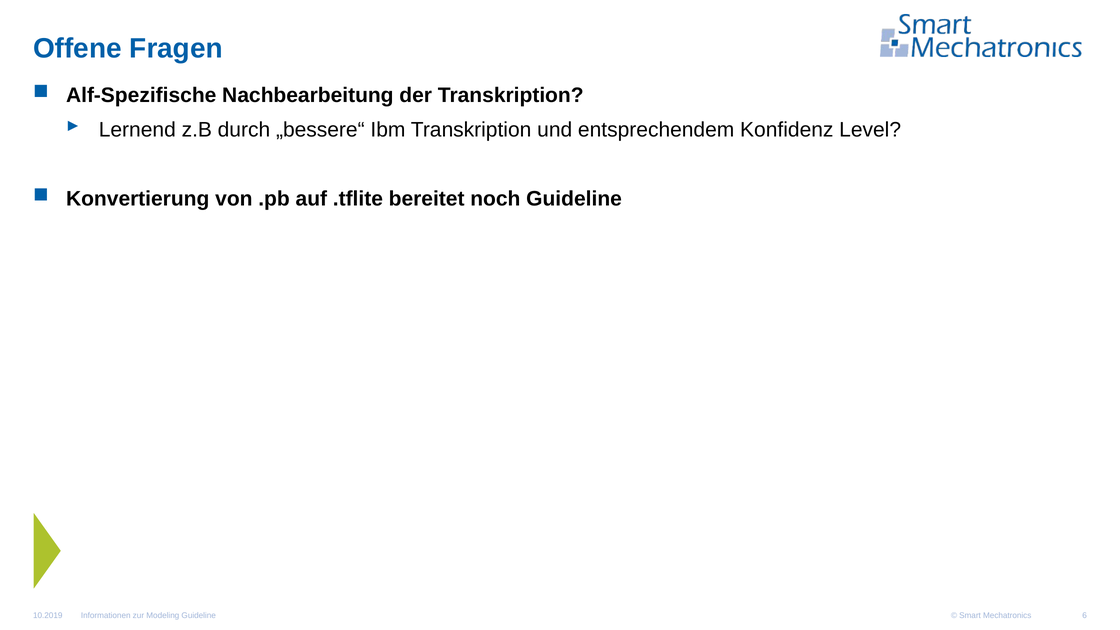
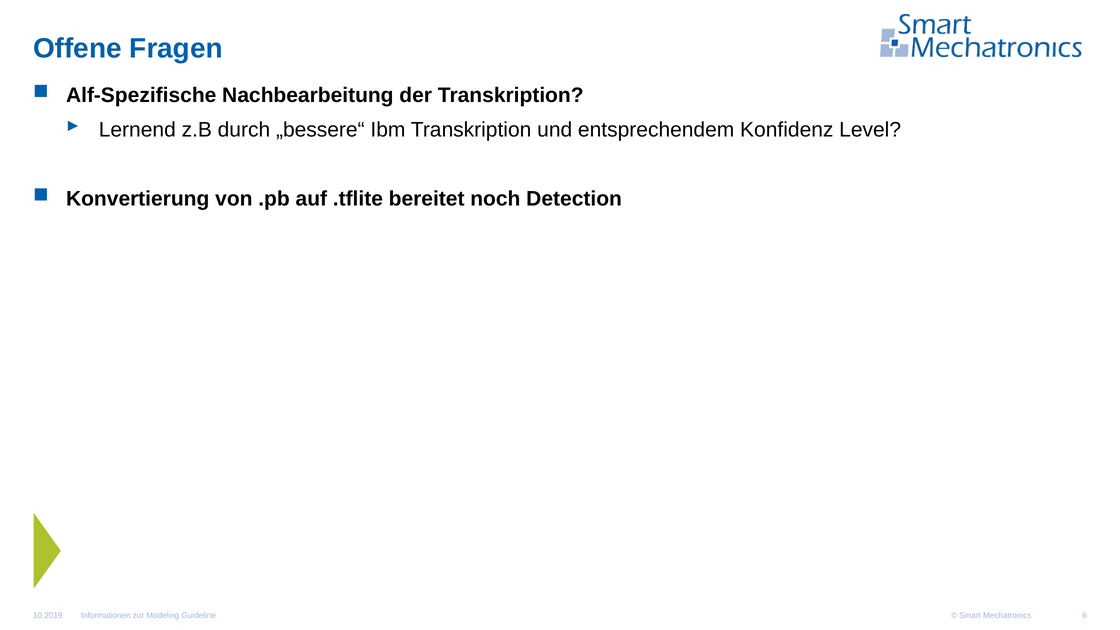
noch Guideline: Guideline -> Detection
